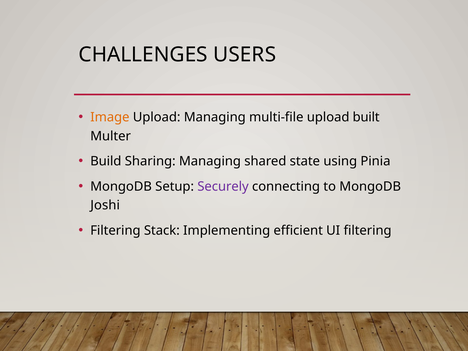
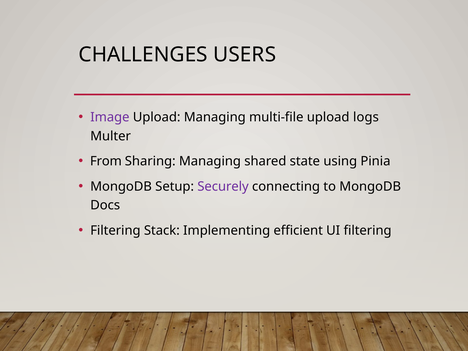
Image colour: orange -> purple
built: built -> logs
Build: Build -> From
Joshi: Joshi -> Docs
